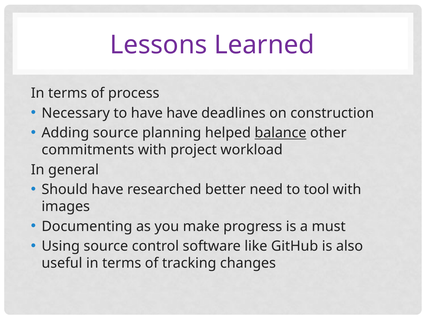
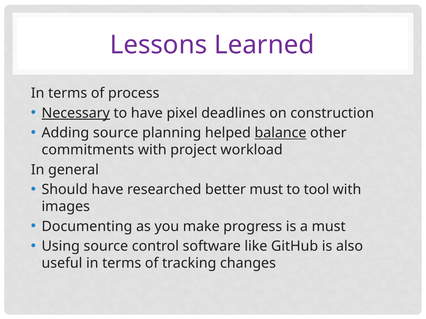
Necessary underline: none -> present
have have: have -> pixel
better need: need -> must
